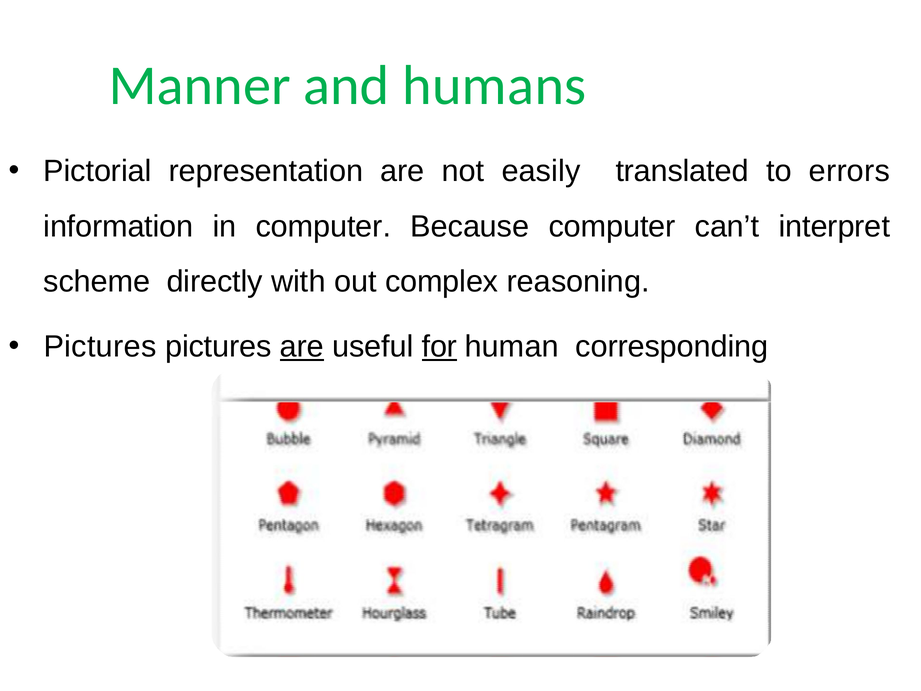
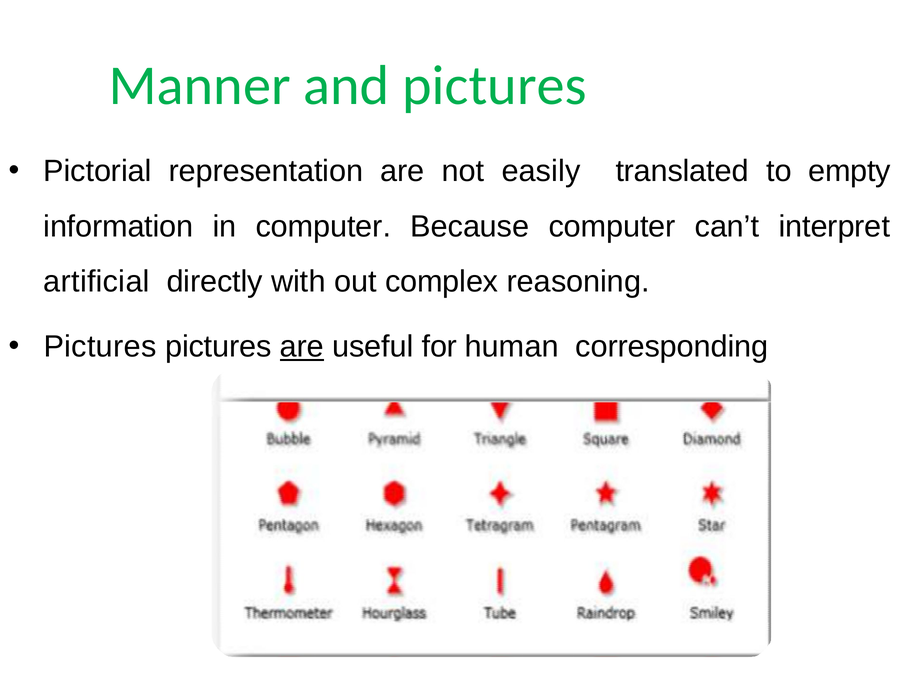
and humans: humans -> pictures
errors: errors -> empty
scheme: scheme -> artificial
for underline: present -> none
